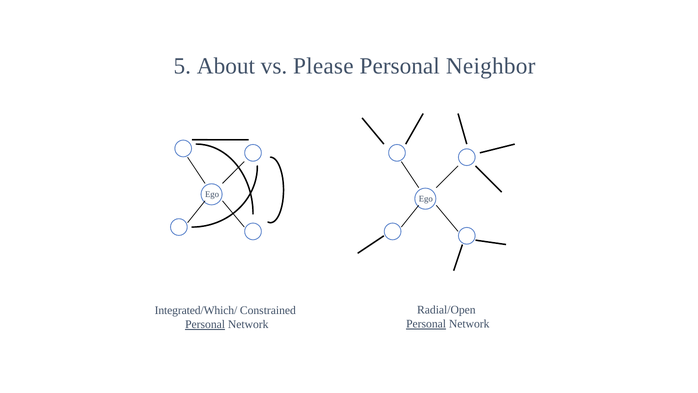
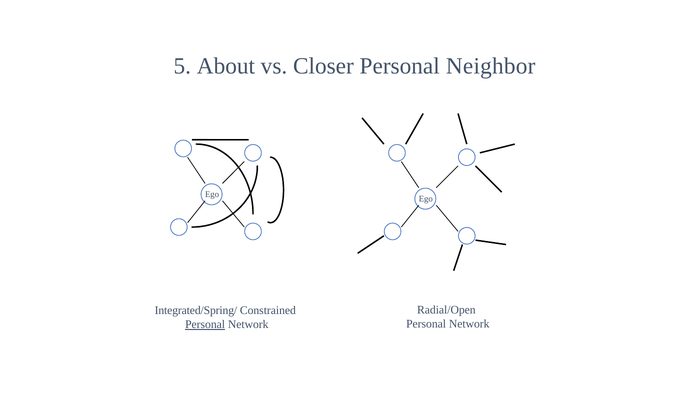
Please: Please -> Closer
Integrated/Which/: Integrated/Which/ -> Integrated/Spring/
Personal at (426, 324) underline: present -> none
